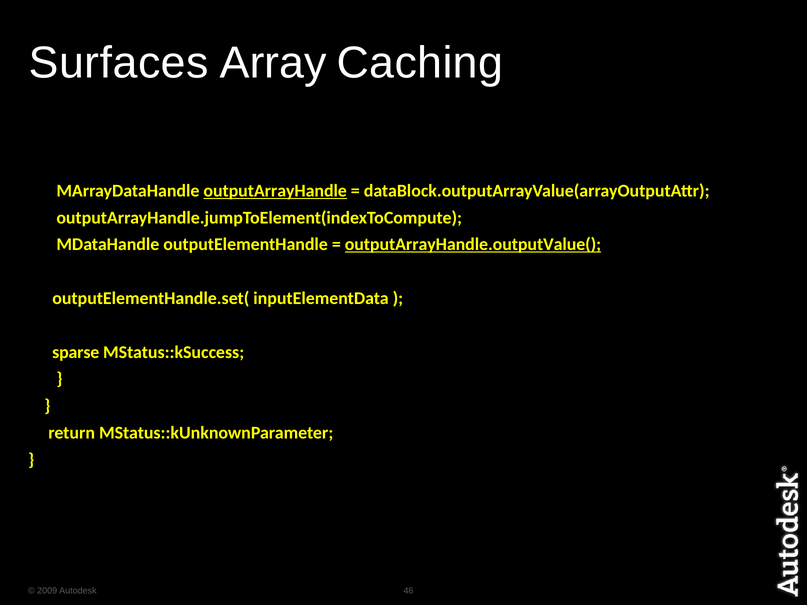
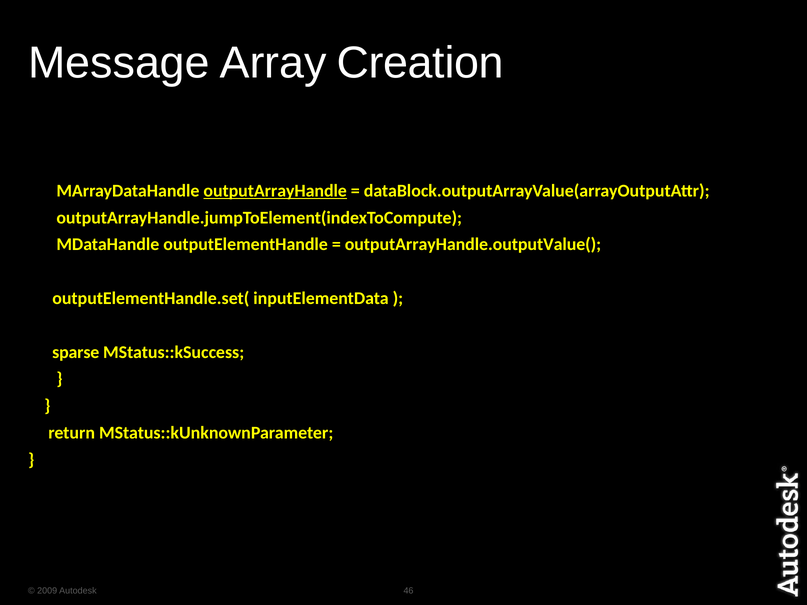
Surfaces: Surfaces -> Message
Caching: Caching -> Creation
outputArrayHandle.outputValue( underline: present -> none
